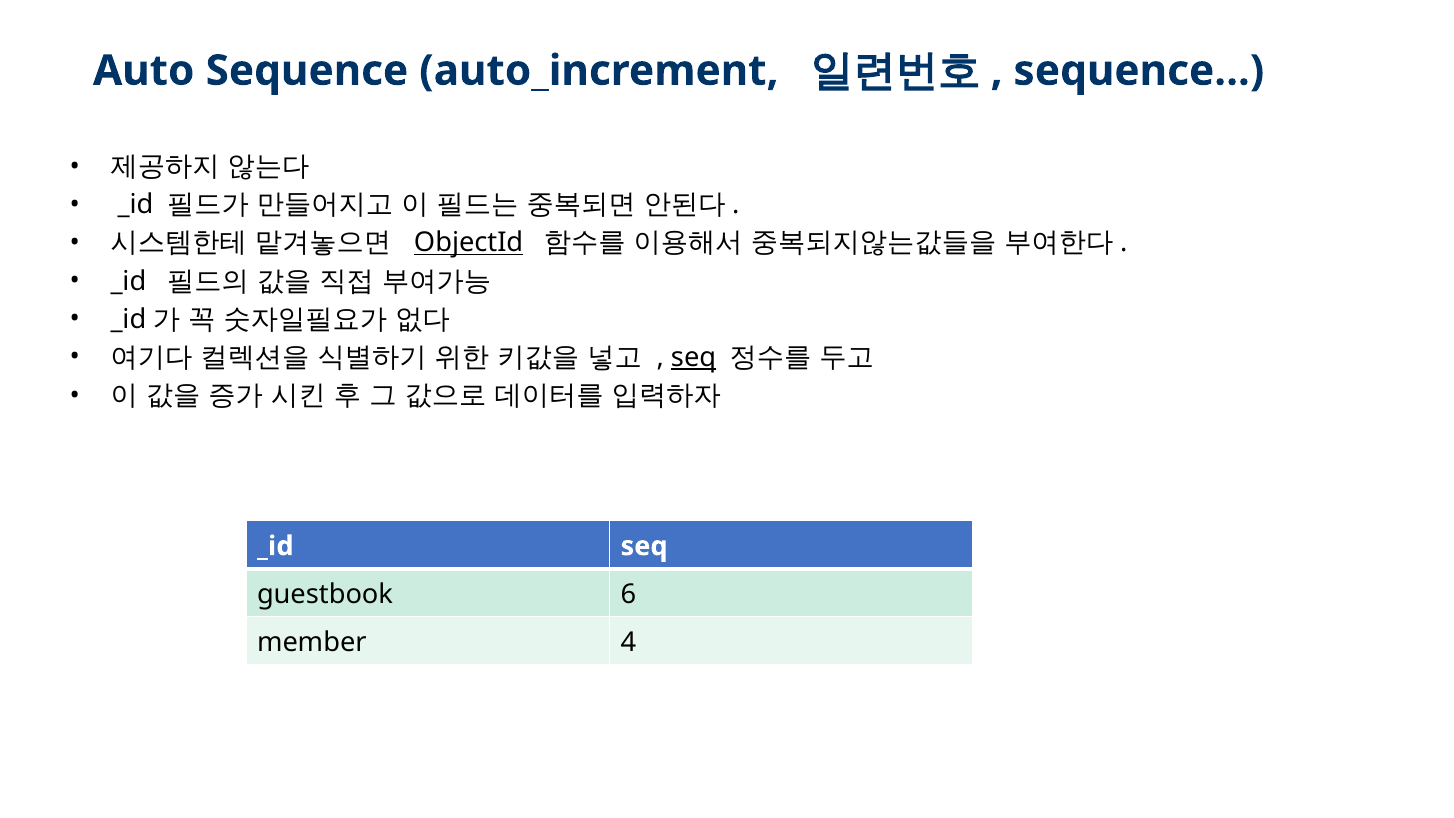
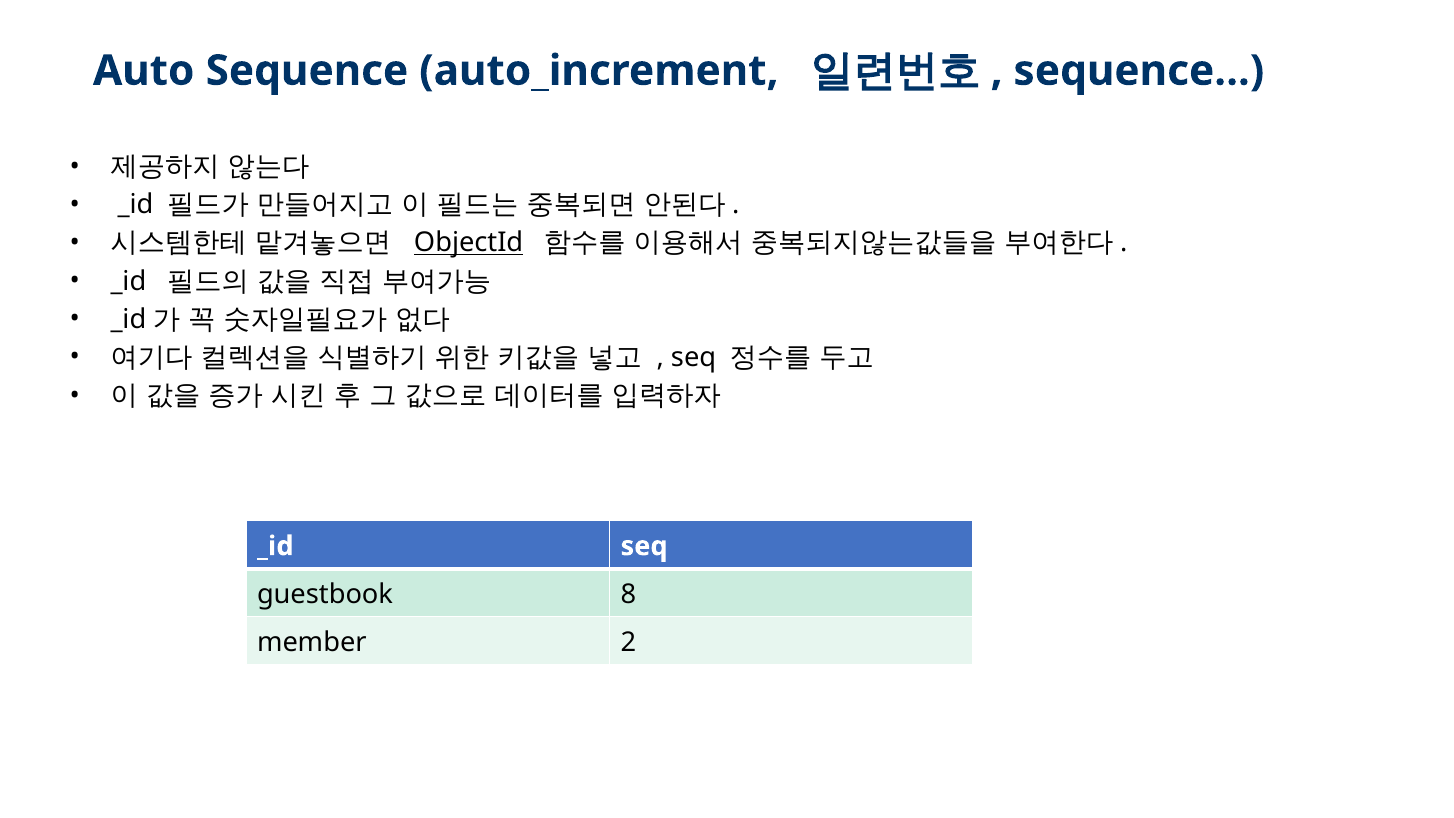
seq at (694, 357) underline: present -> none
6: 6 -> 8
4: 4 -> 2
